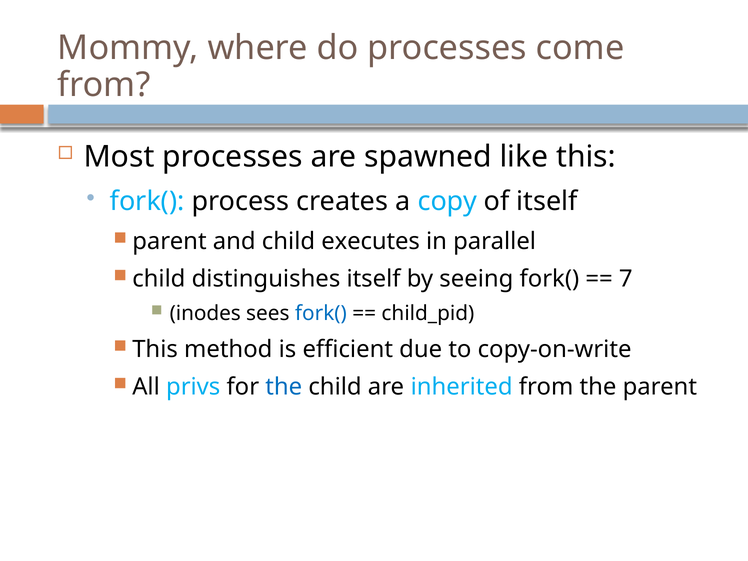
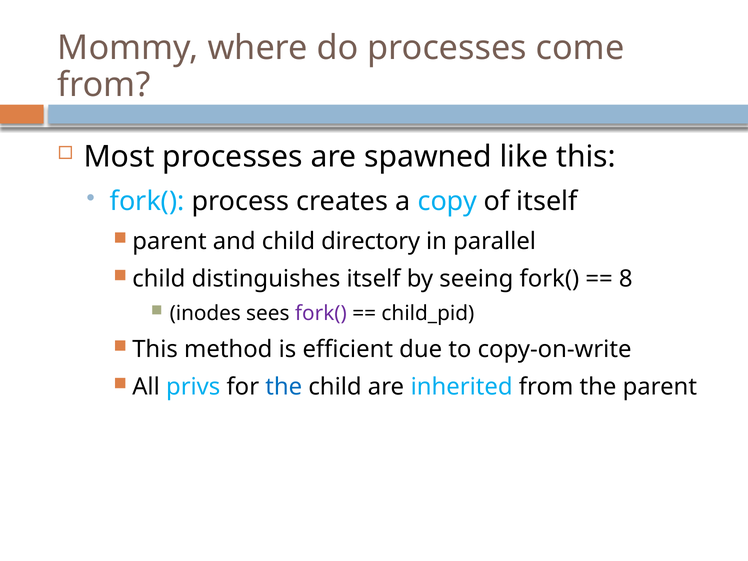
executes: executes -> directory
7: 7 -> 8
fork( at (321, 313) colour: blue -> purple
